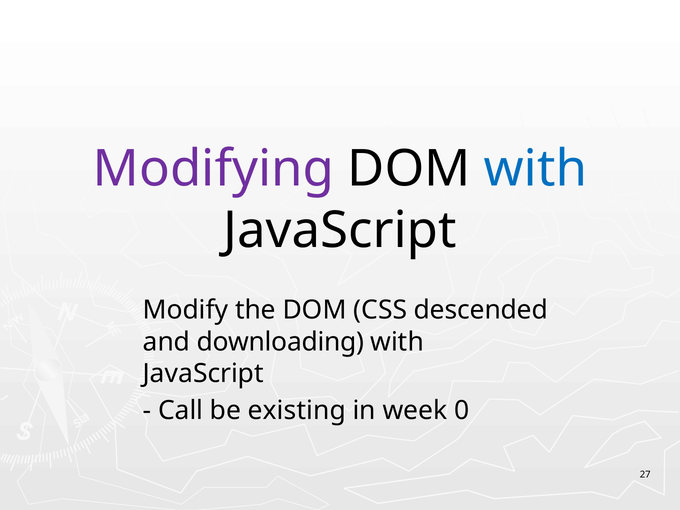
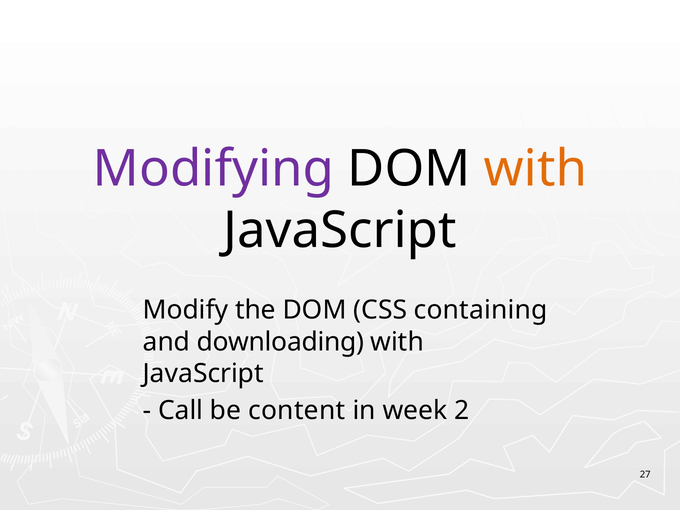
with at (535, 169) colour: blue -> orange
descended: descended -> containing
existing: existing -> content
0: 0 -> 2
